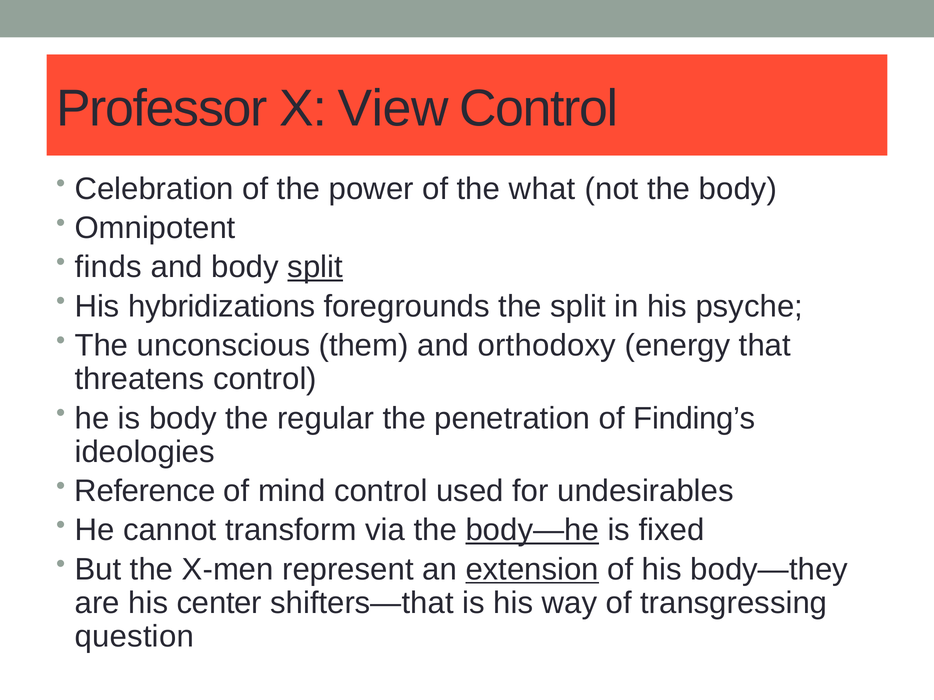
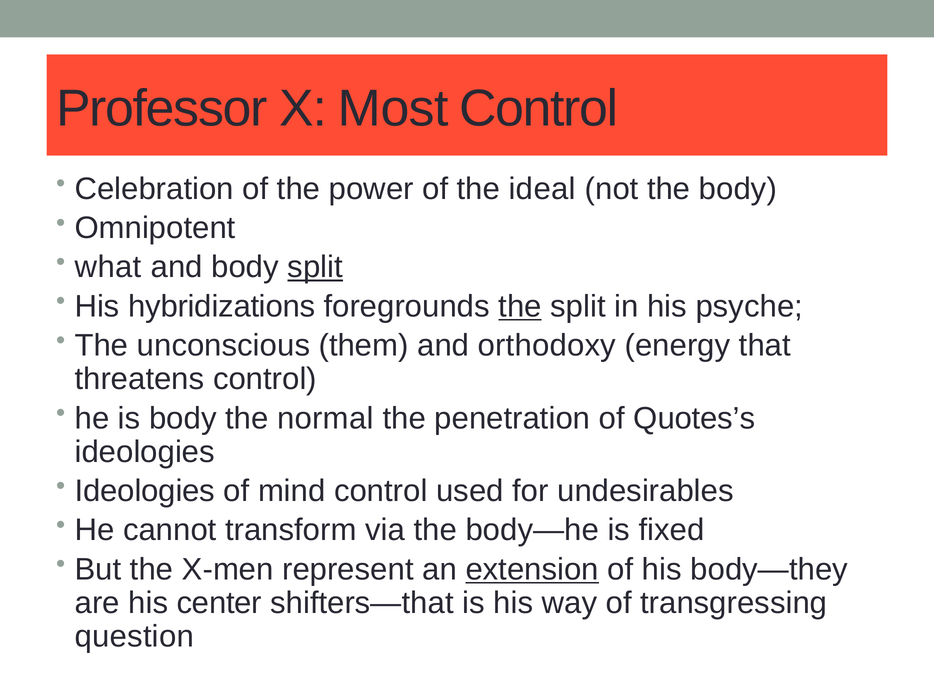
View: View -> Most
what: what -> ideal
finds: finds -> what
the at (520, 307) underline: none -> present
regular: regular -> normal
Finding’s: Finding’s -> Quotes’s
Reference at (145, 491): Reference -> Ideologies
body—he underline: present -> none
